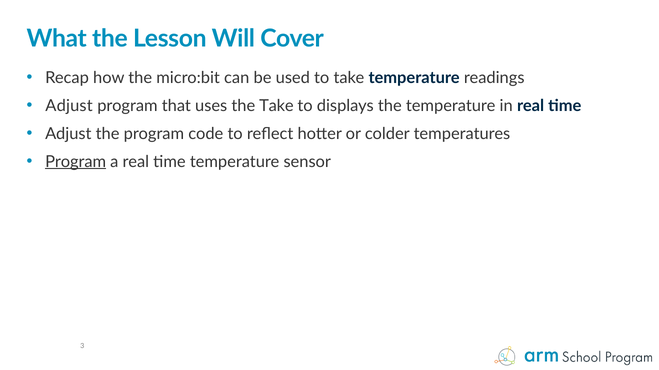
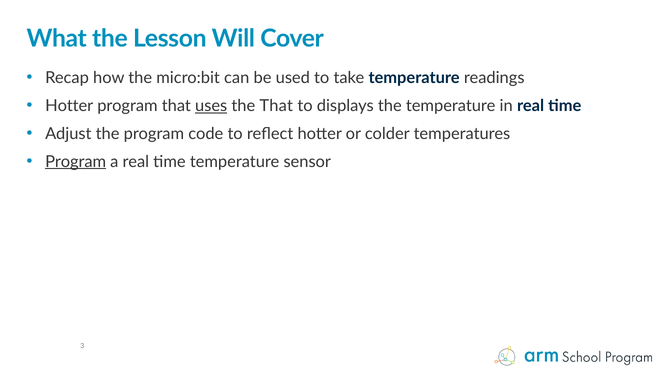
Adjust at (69, 106): Adjust -> Hotter
uses underline: none -> present
the Take: Take -> That
